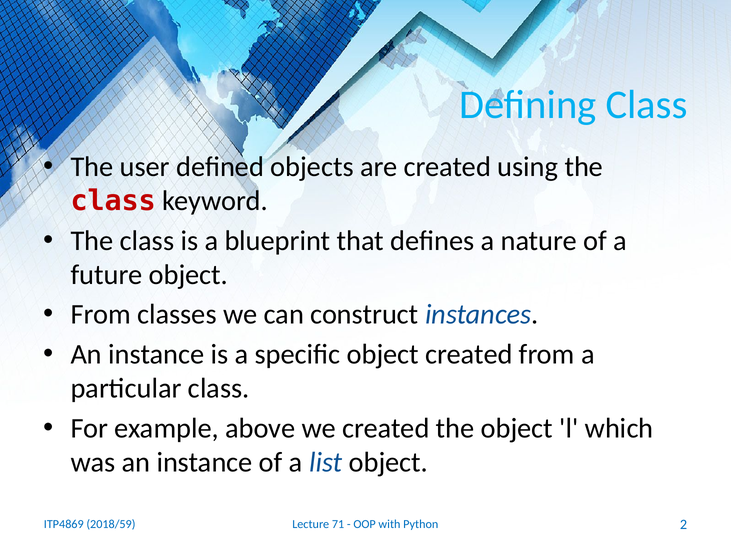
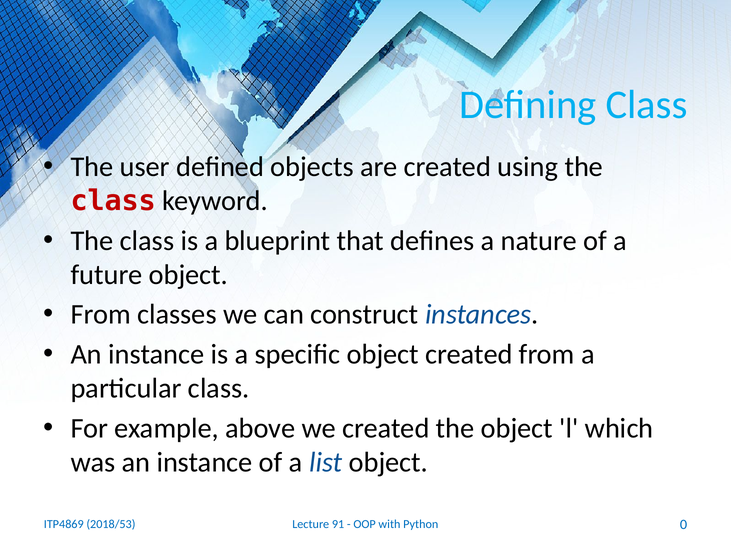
71: 71 -> 91
2: 2 -> 0
2018/59: 2018/59 -> 2018/53
